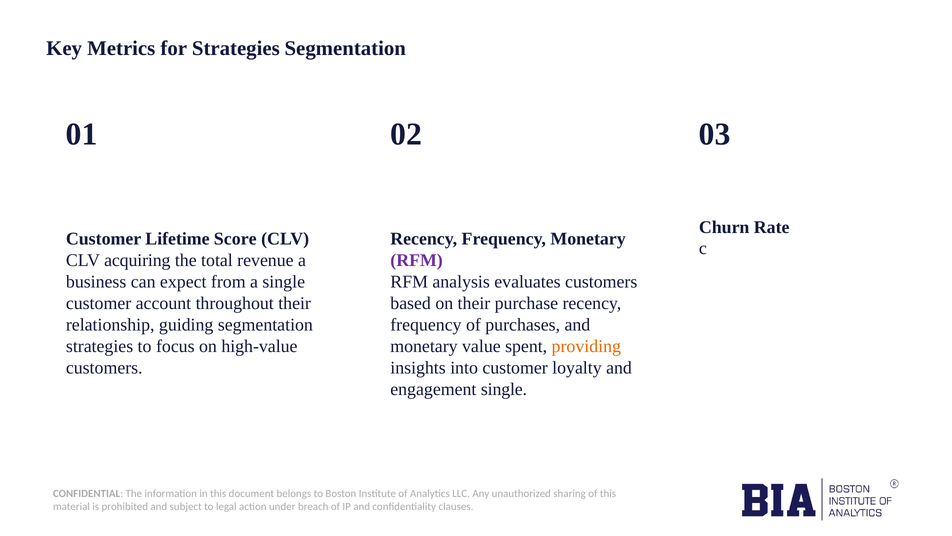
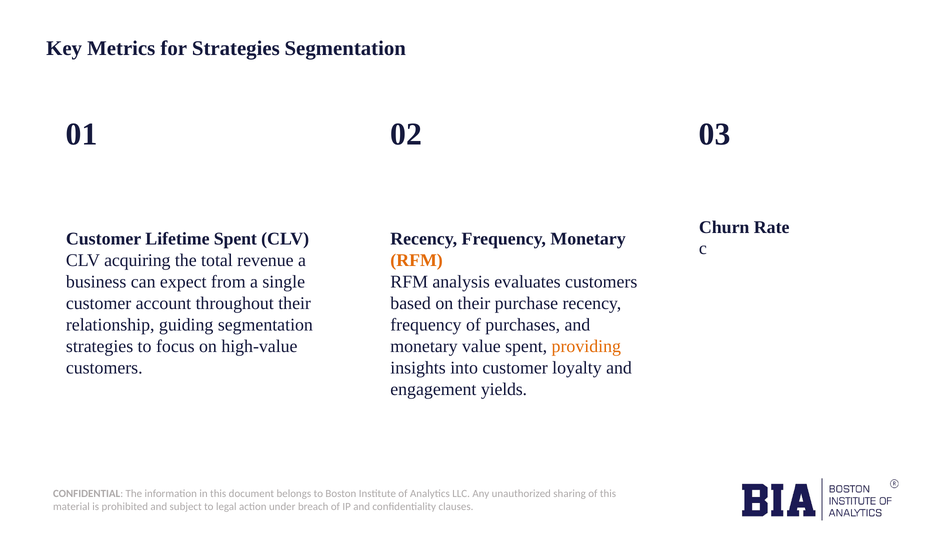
Lifetime Score: Score -> Spent
RFM at (417, 260) colour: purple -> orange
engagement single: single -> yields
